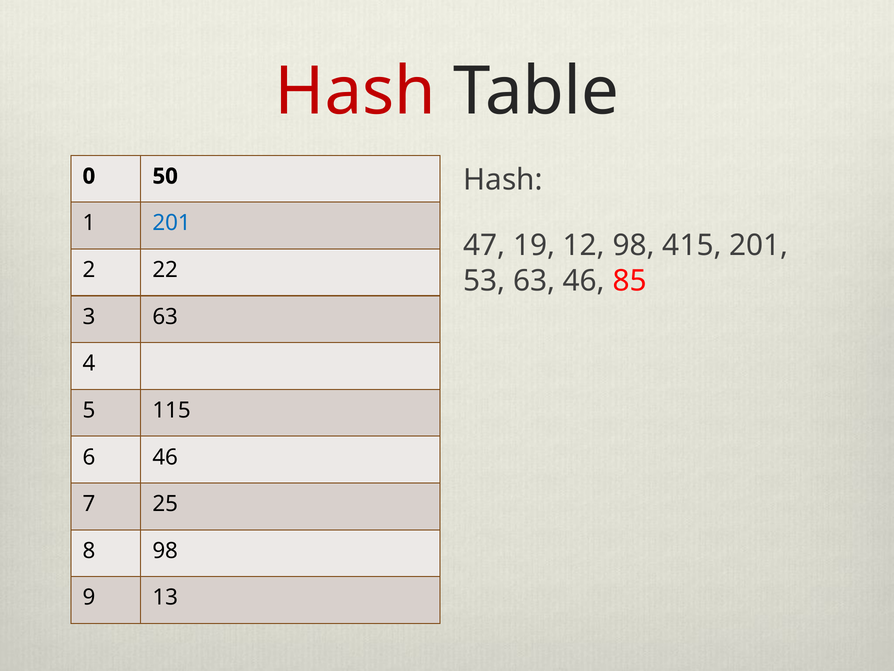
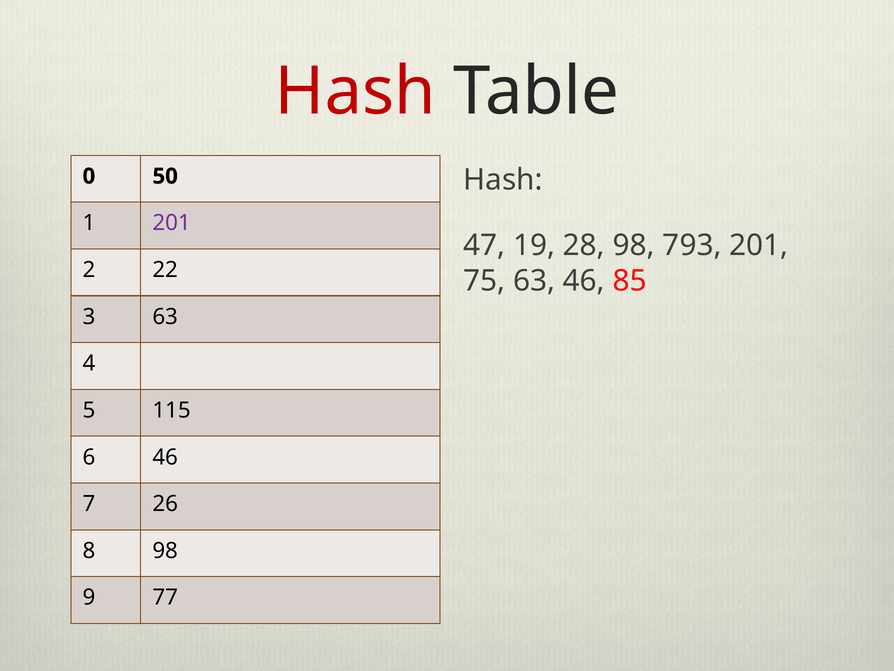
201 at (172, 223) colour: blue -> purple
12: 12 -> 28
415: 415 -> 793
53: 53 -> 75
25: 25 -> 26
13: 13 -> 77
